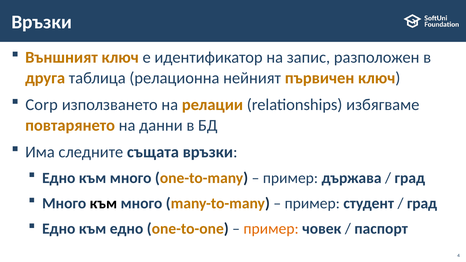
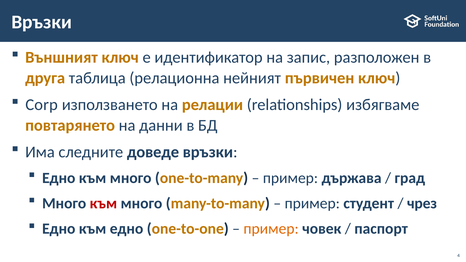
същата: същата -> доведе
към at (103, 203) colour: black -> red
град at (422, 203): град -> чрез
